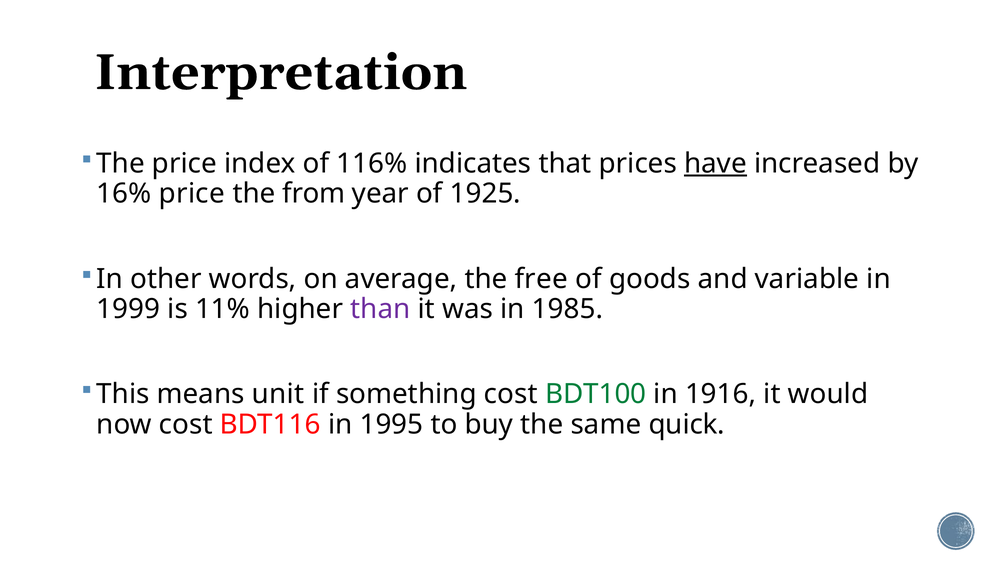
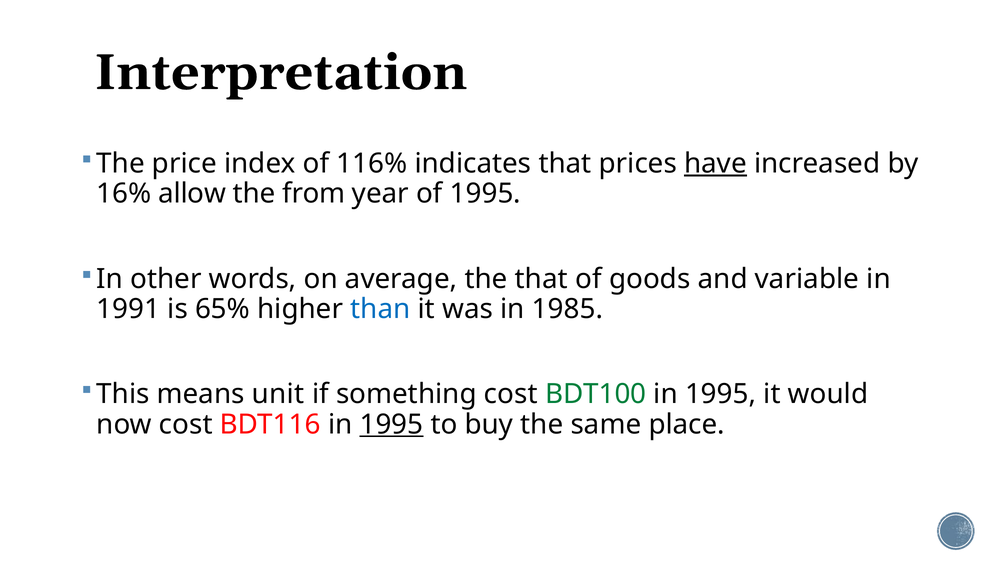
16% price: price -> allow
of 1925: 1925 -> 1995
the free: free -> that
1999: 1999 -> 1991
11%: 11% -> 65%
than colour: purple -> blue
1916 at (721, 394): 1916 -> 1995
1995 at (391, 424) underline: none -> present
quick: quick -> place
